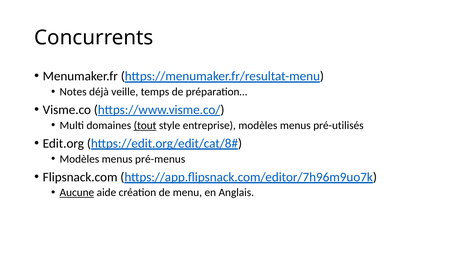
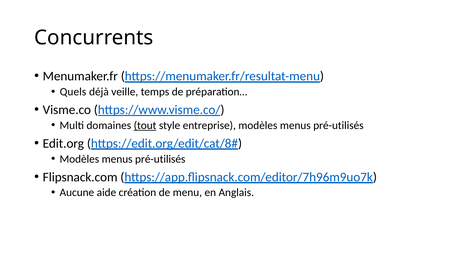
Notes: Notes -> Quels
pré-menus at (160, 159): pré-menus -> pré-utilisés
Aucune underline: present -> none
